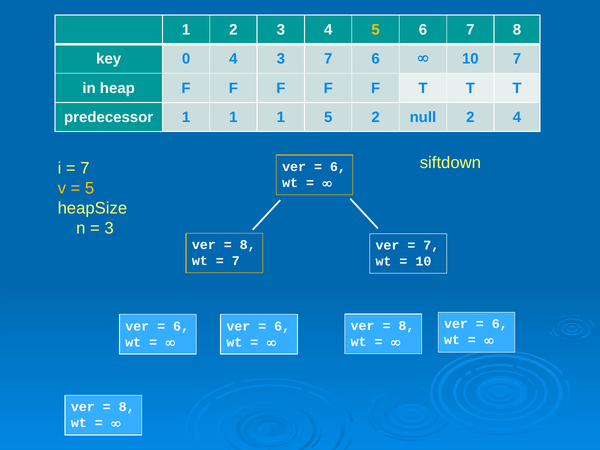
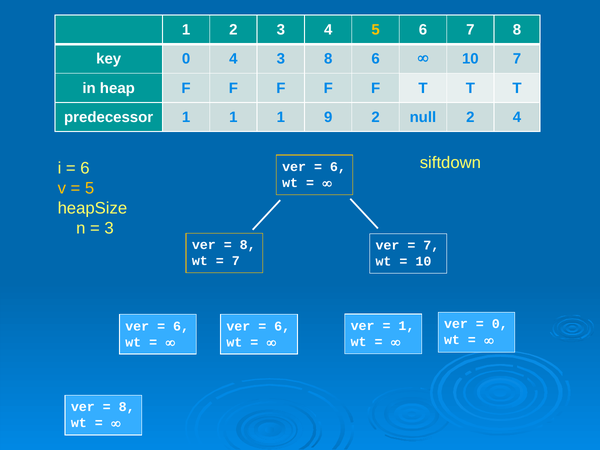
3 7: 7 -> 8
1 5: 5 -> 9
7 at (85, 168): 7 -> 6
6 at (500, 324): 6 -> 0
8 at (406, 326): 8 -> 1
